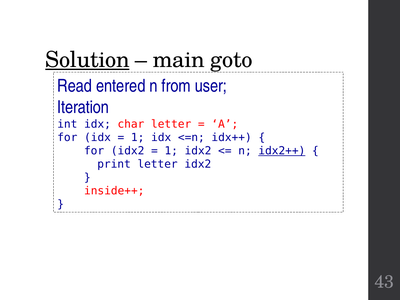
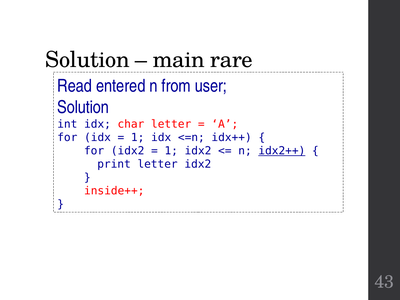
Solution at (87, 60) underline: present -> none
goto: goto -> rare
Iteration at (83, 107): Iteration -> Solution
